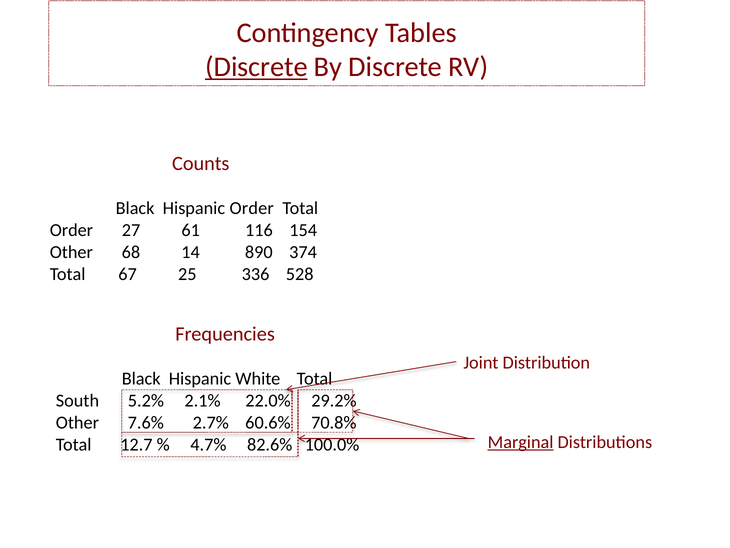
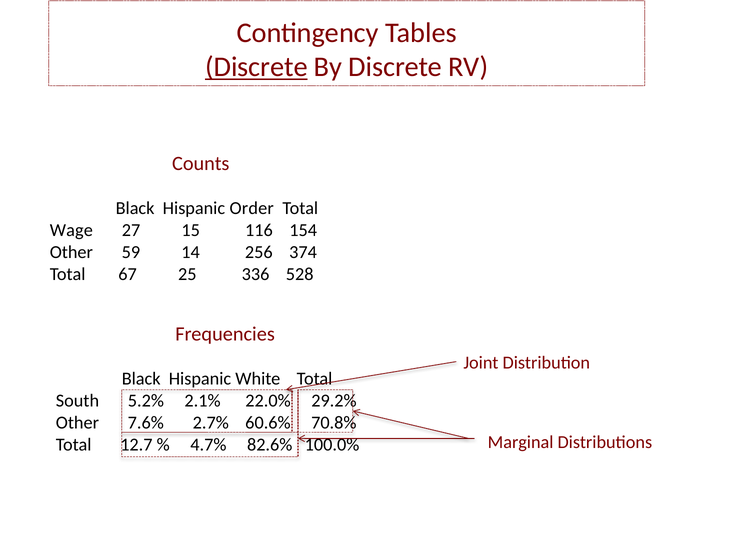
Order at (71, 230): Order -> Wage
61: 61 -> 15
68: 68 -> 59
890: 890 -> 256
Marginal underline: present -> none
